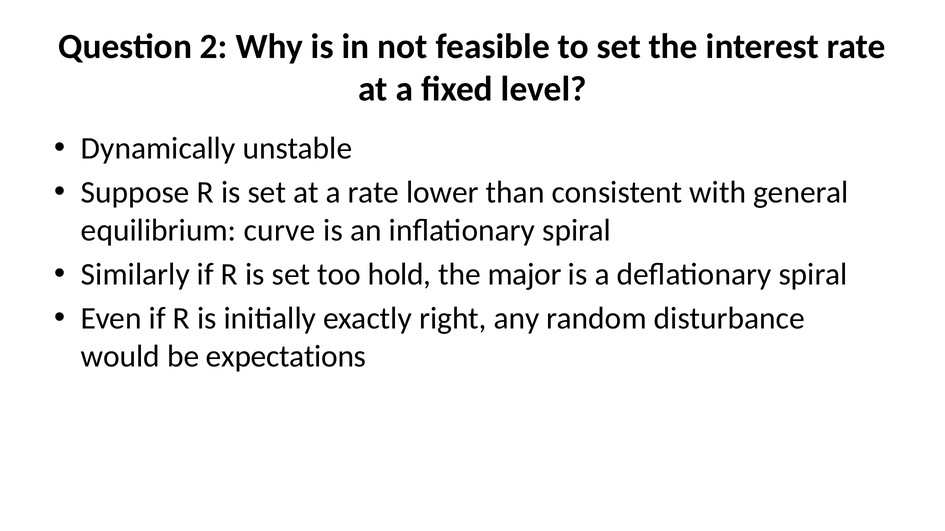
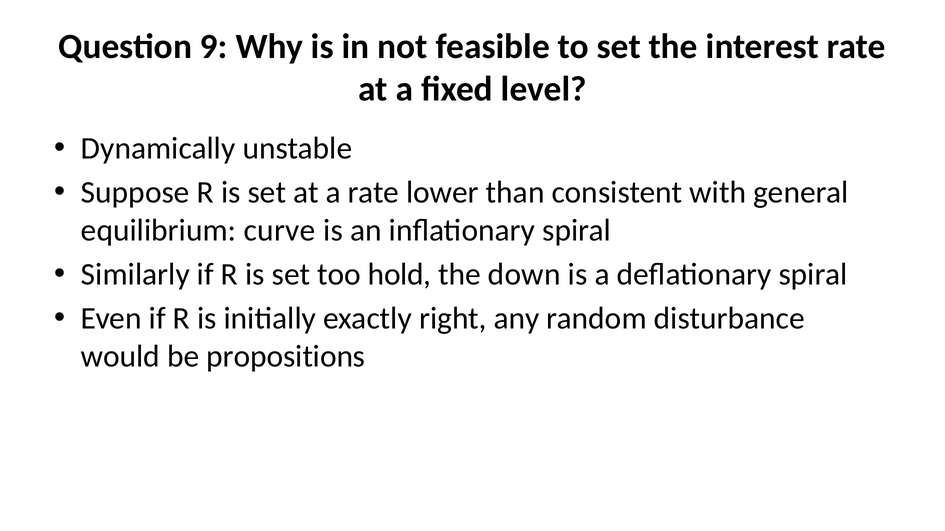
2: 2 -> 9
major: major -> down
expectations: expectations -> propositions
